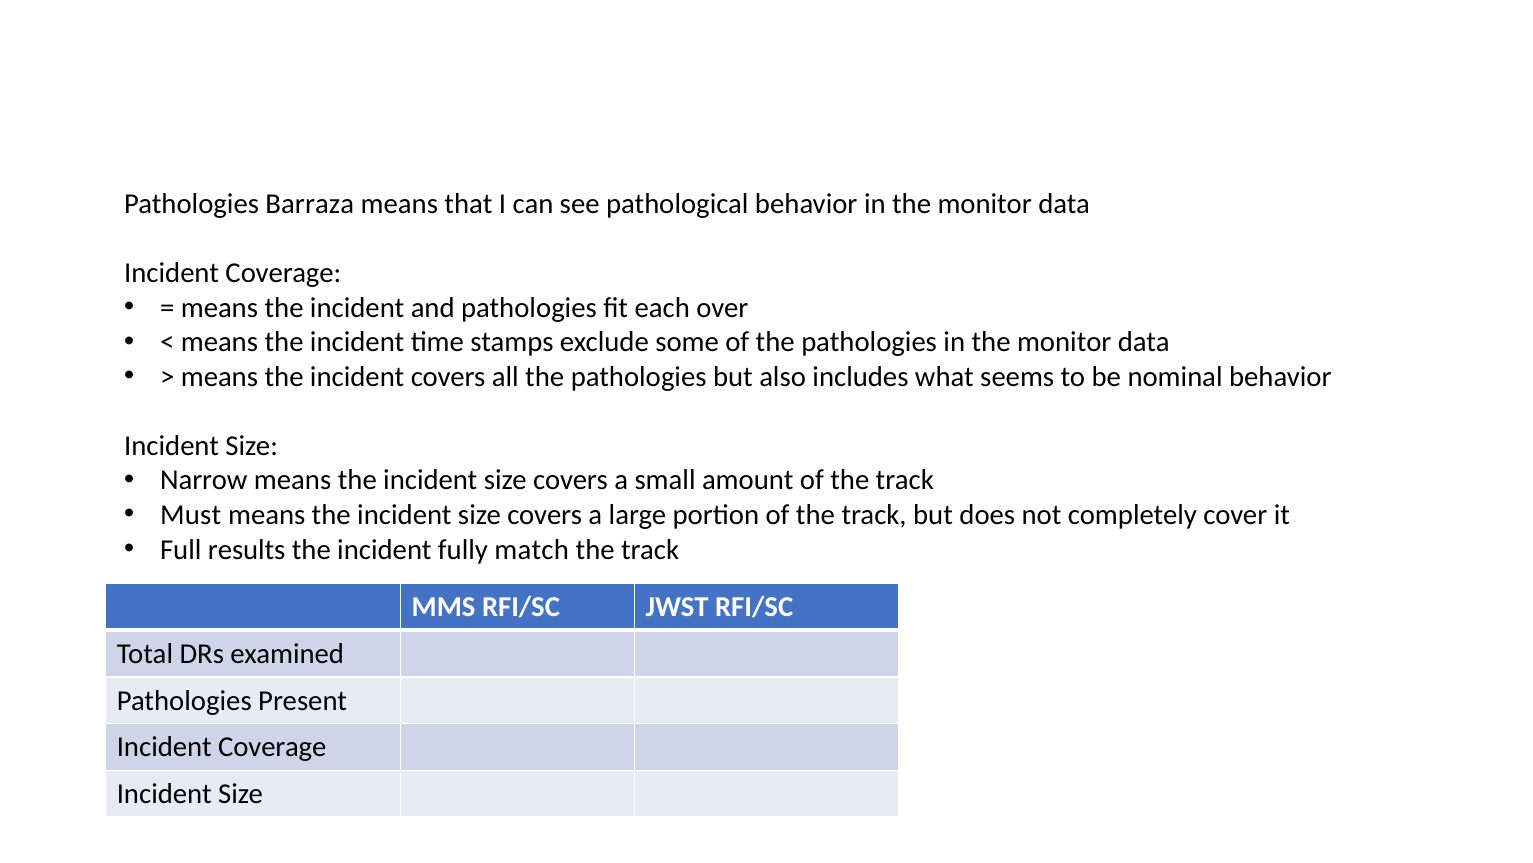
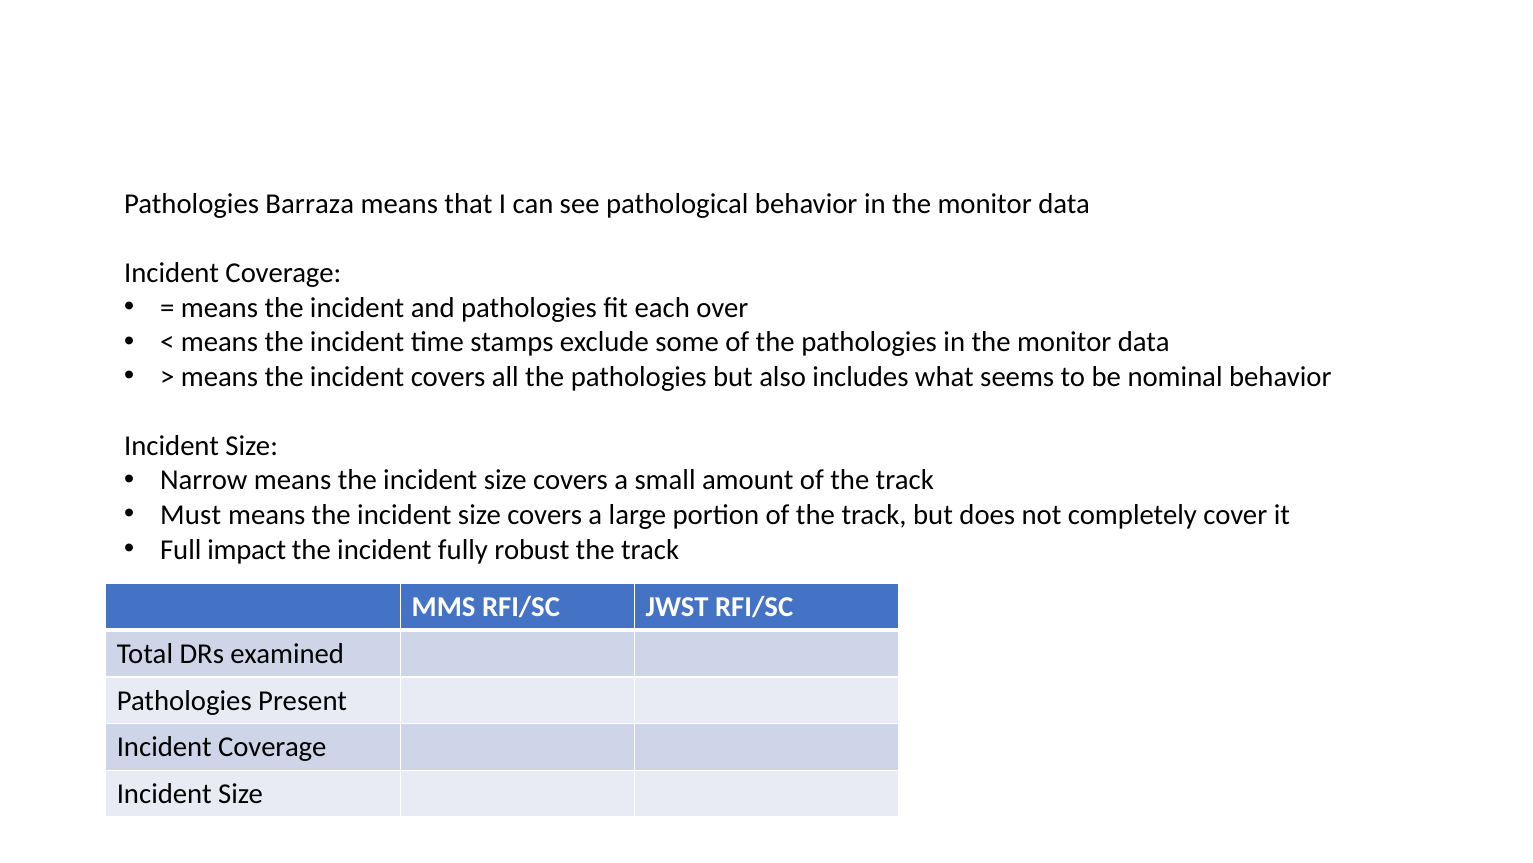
results: results -> impact
match: match -> robust
